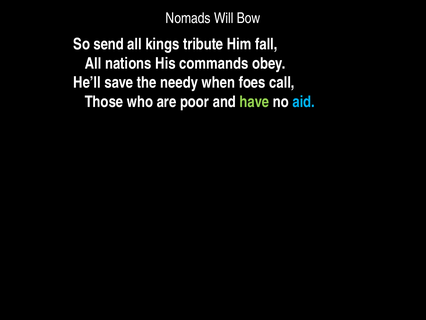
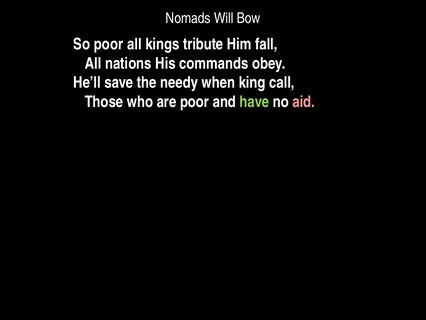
So send: send -> poor
foes: foes -> king
aid colour: light blue -> pink
